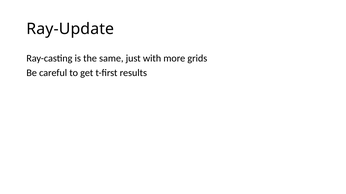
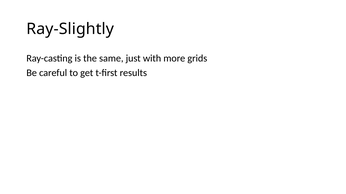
Ray-Update: Ray-Update -> Ray-Slightly
